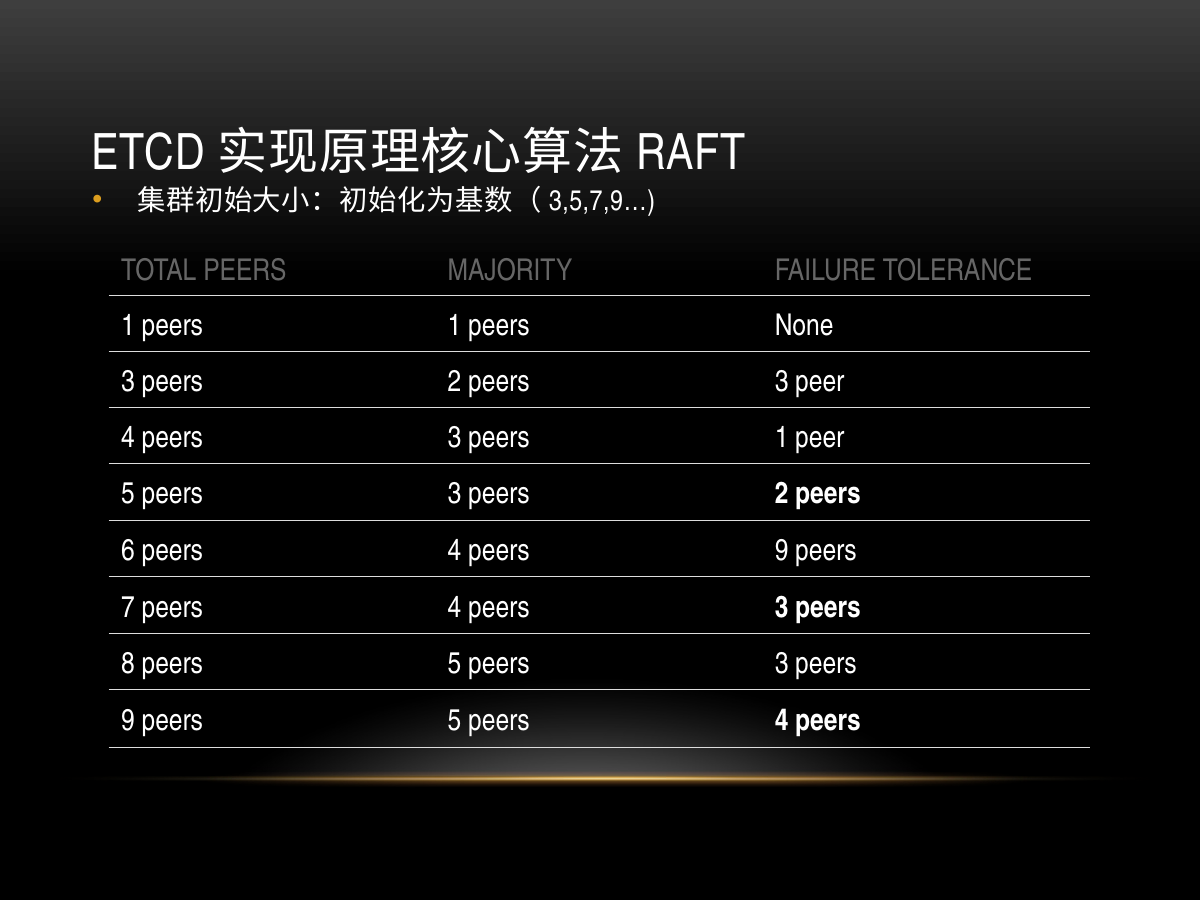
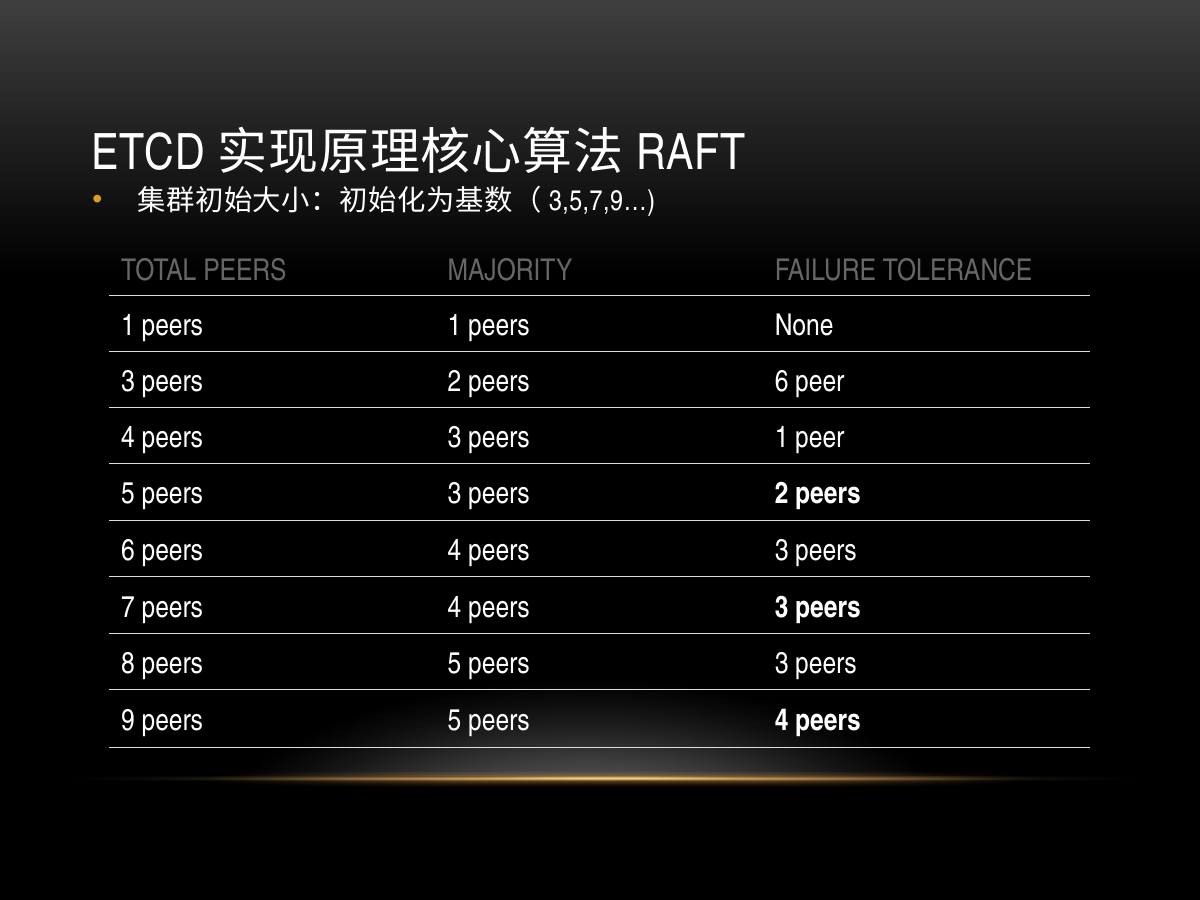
3 at (782, 381): 3 -> 6
9 at (782, 551): 9 -> 3
